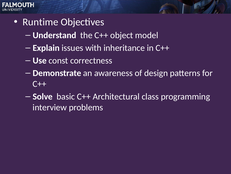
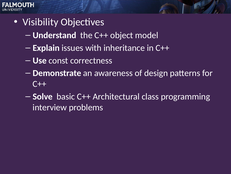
Runtime: Runtime -> Visibility
